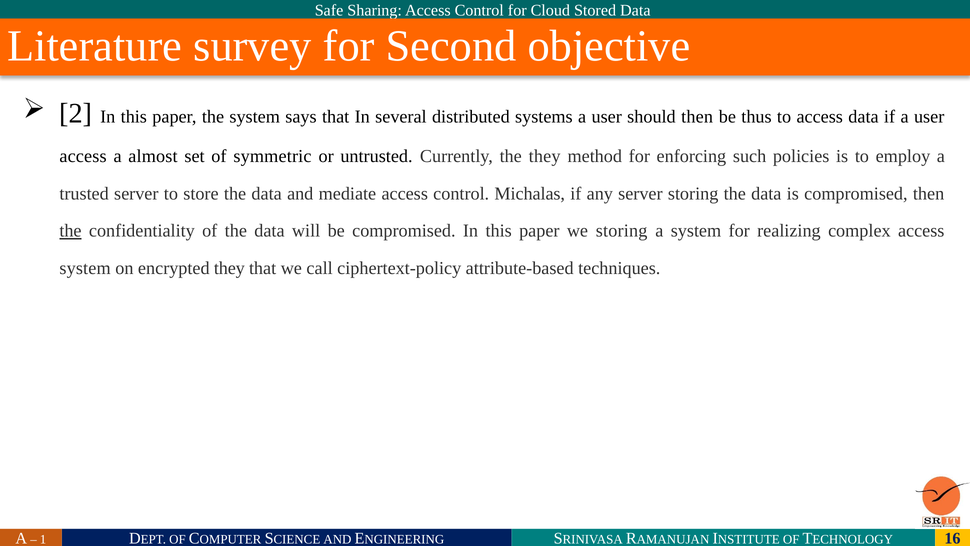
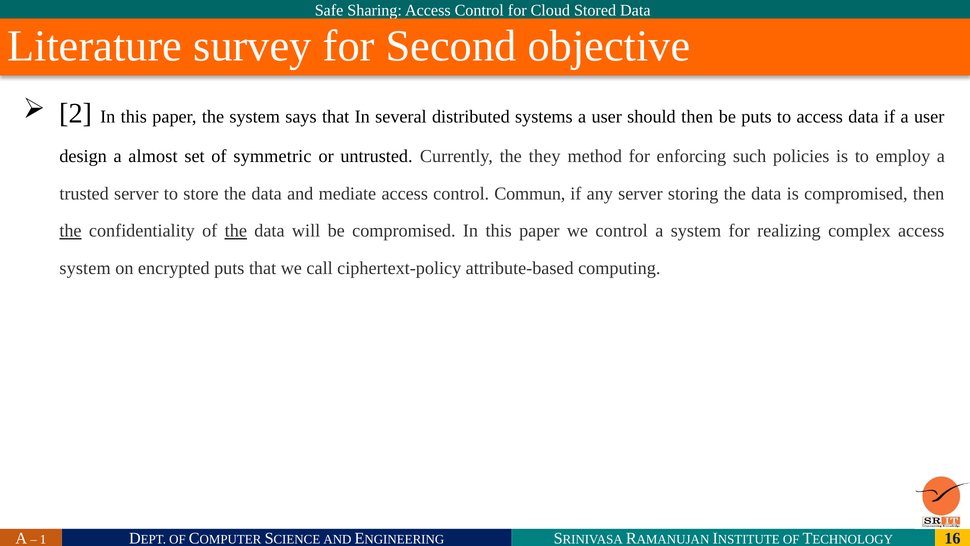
be thus: thus -> puts
access at (83, 156): access -> design
Michalas: Michalas -> Commun
the at (236, 231) underline: none -> present
we storing: storing -> control
encrypted they: they -> puts
techniques: techniques -> computing
